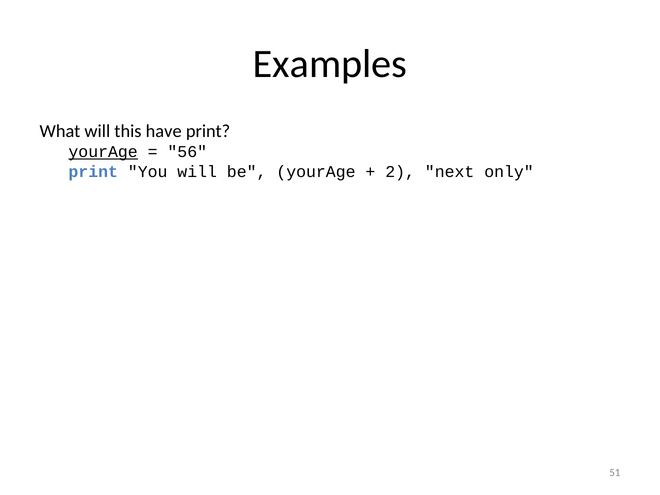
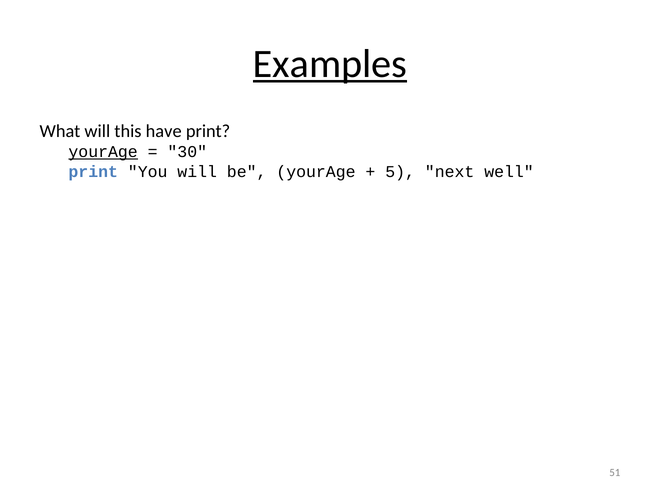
Examples underline: none -> present
56: 56 -> 30
2: 2 -> 5
only: only -> well
